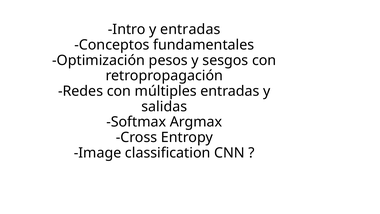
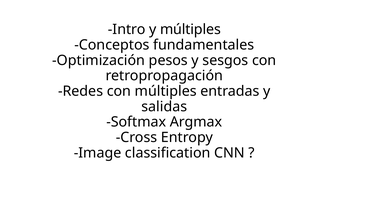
y entradas: entradas -> múltiples
